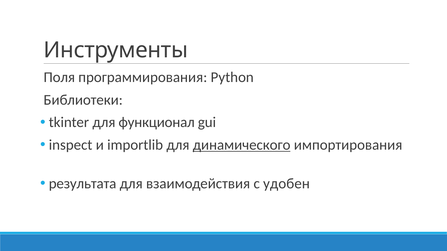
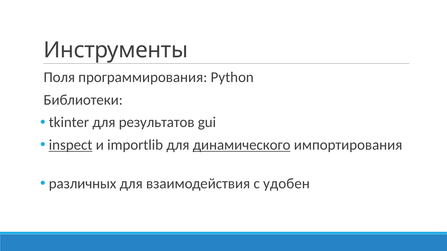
функционал: функционал -> результатов
inspect underline: none -> present
результата: результата -> различных
